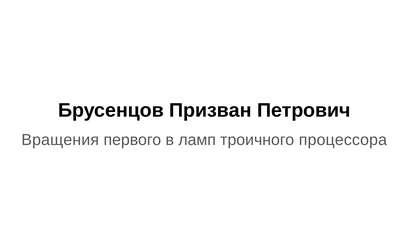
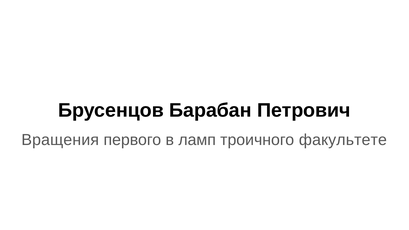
Призван: Призван -> Барабан
процессора: процессора -> факультете
